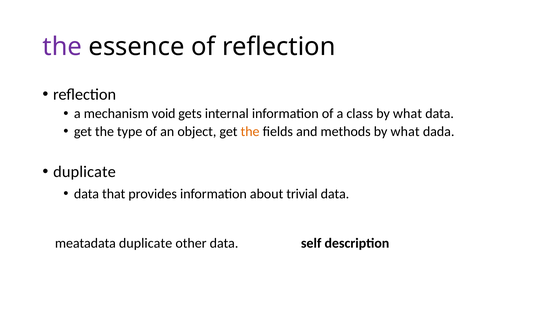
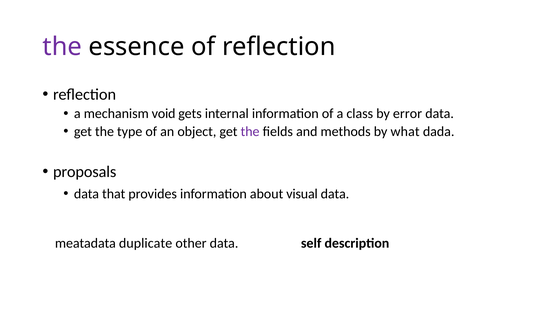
class by what: what -> error
the at (250, 132) colour: orange -> purple
duplicate at (85, 172): duplicate -> proposals
trivial: trivial -> visual
